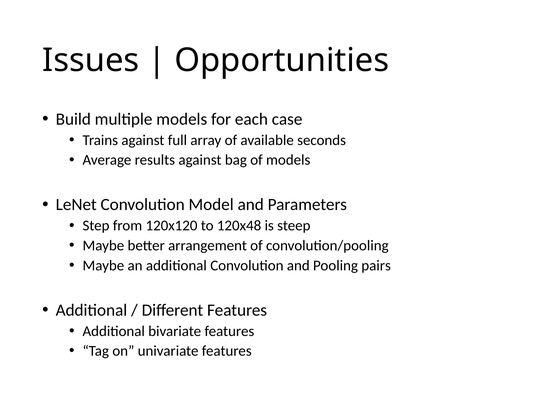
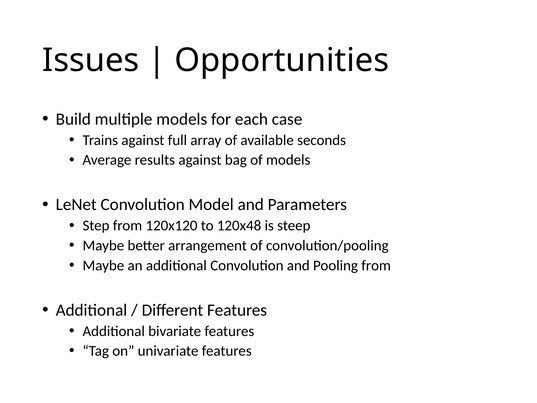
Pooling pairs: pairs -> from
